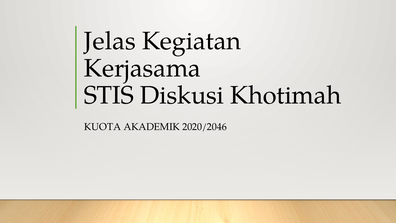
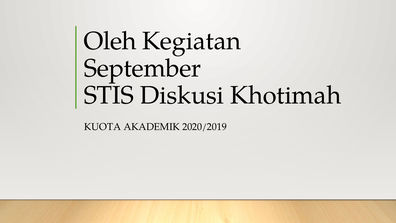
Jelas: Jelas -> Oleh
Kerjasama: Kerjasama -> September
2020/2046: 2020/2046 -> 2020/2019
